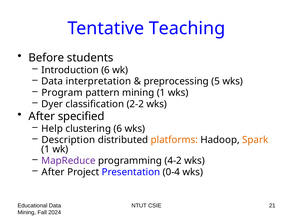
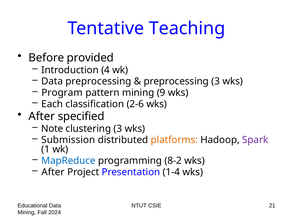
students: students -> provided
Introduction 6: 6 -> 4
Data interpretation: interpretation -> preprocessing
preprocessing 5: 5 -> 3
mining 1: 1 -> 9
Dyer: Dyer -> Each
2-2: 2-2 -> 2-6
Help: Help -> Note
clustering 6: 6 -> 3
Description: Description -> Submission
Spark colour: orange -> purple
MapReduce colour: purple -> blue
4-2: 4-2 -> 8-2
0-4: 0-4 -> 1-4
